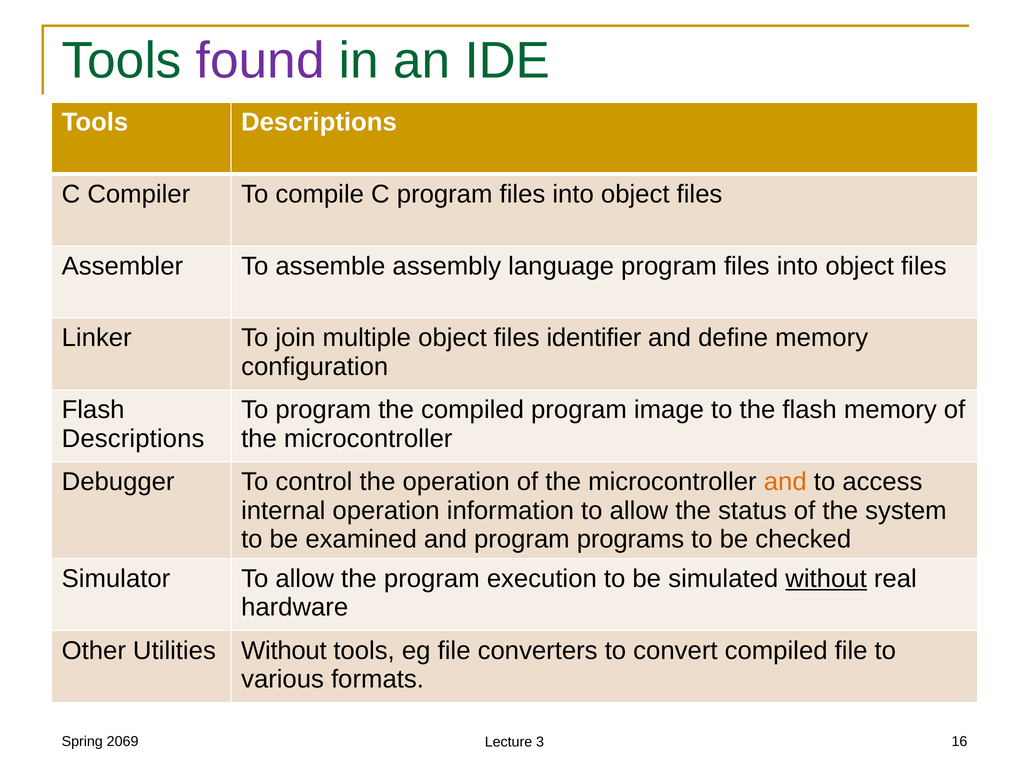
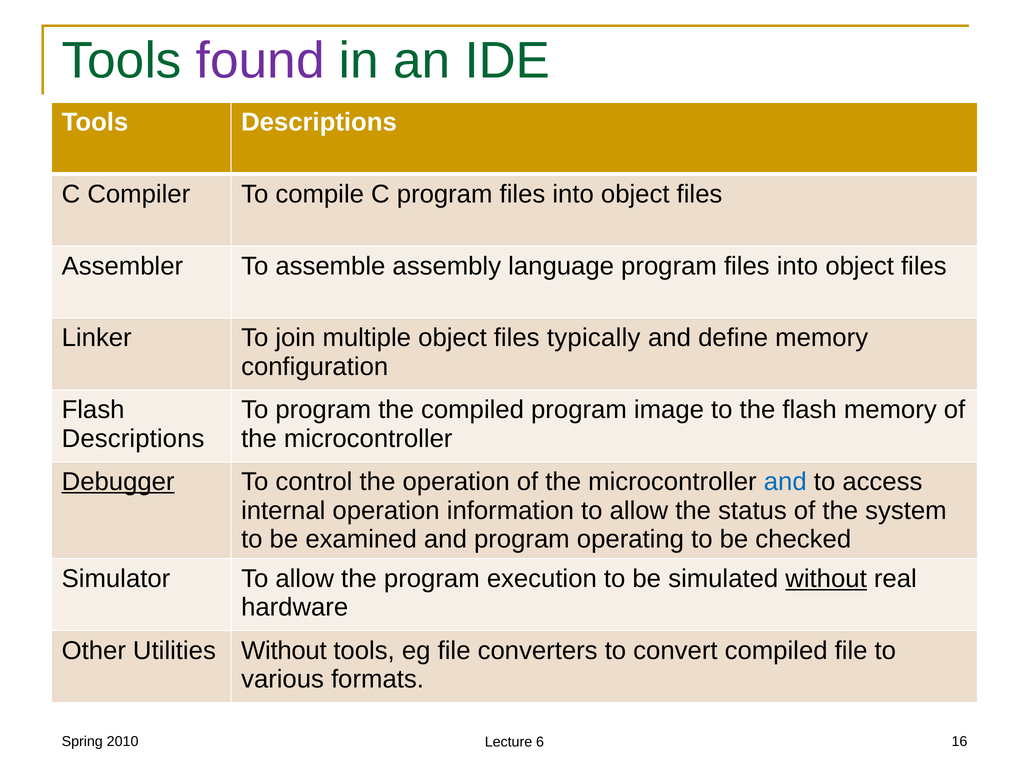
identifier: identifier -> typically
Debugger underline: none -> present
and at (785, 482) colour: orange -> blue
programs: programs -> operating
2069: 2069 -> 2010
3: 3 -> 6
